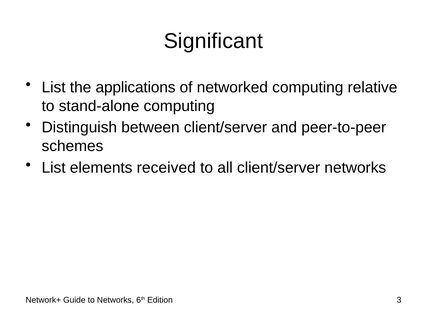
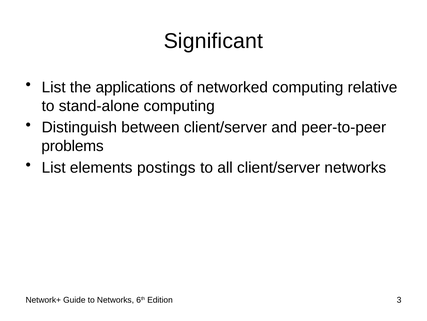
schemes: schemes -> problems
received: received -> postings
